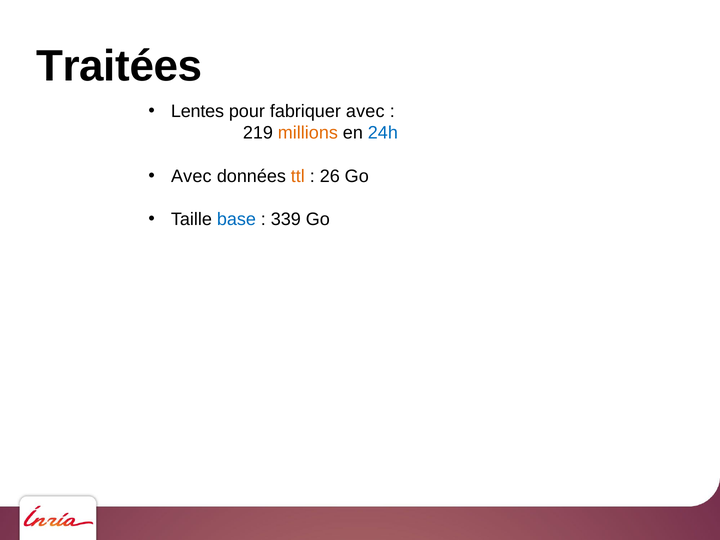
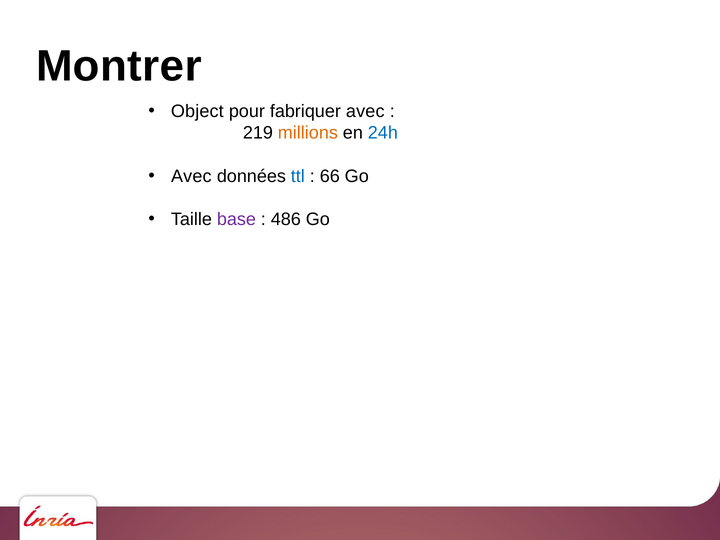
Traitées: Traitées -> Montrer
Lentes: Lentes -> Object
ttl colour: orange -> blue
26: 26 -> 66
base colour: blue -> purple
339: 339 -> 486
